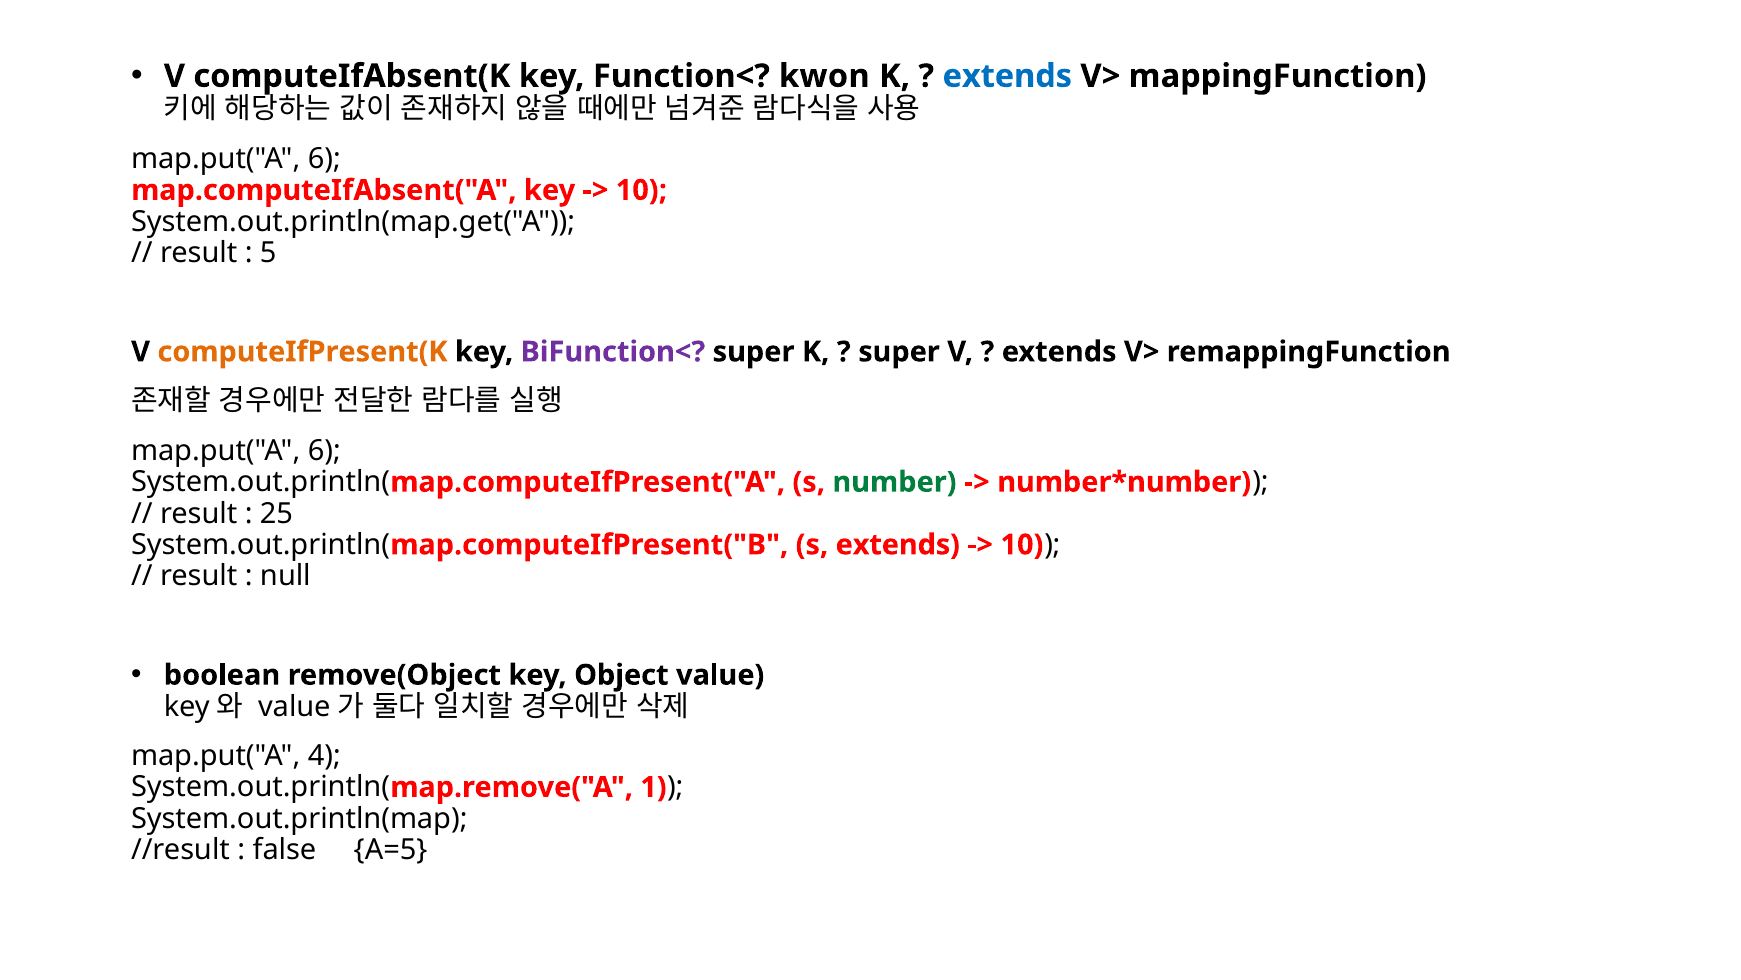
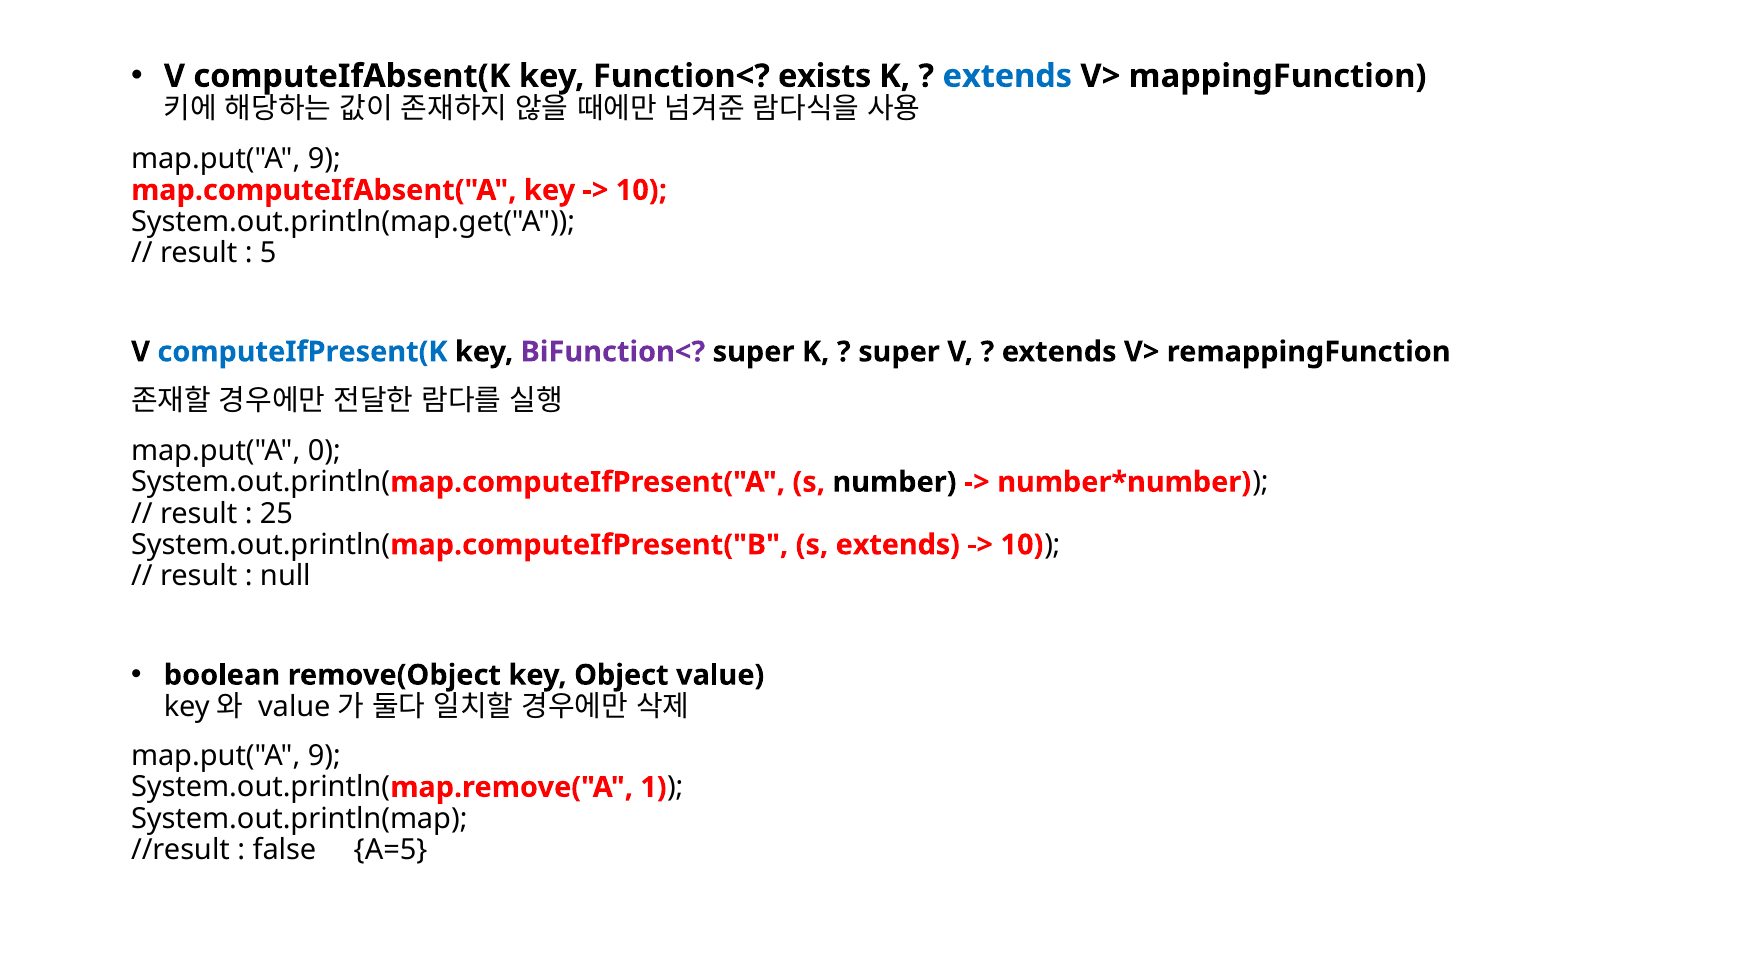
kwon: kwon -> exists
6 at (324, 159): 6 -> 9
computeIfPresent(K colour: orange -> blue
6 at (324, 451): 6 -> 0
number colour: green -> black
4 at (324, 755): 4 -> 9
